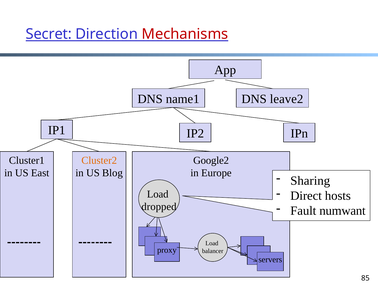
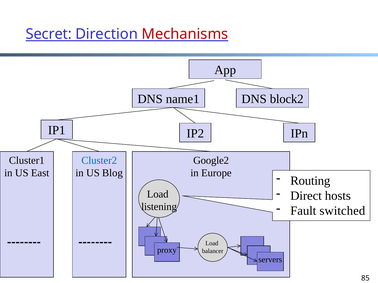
leave2: leave2 -> block2
Cluster2 colour: orange -> blue
Sharing: Sharing -> Routing
dropped: dropped -> listening
numwant: numwant -> switched
